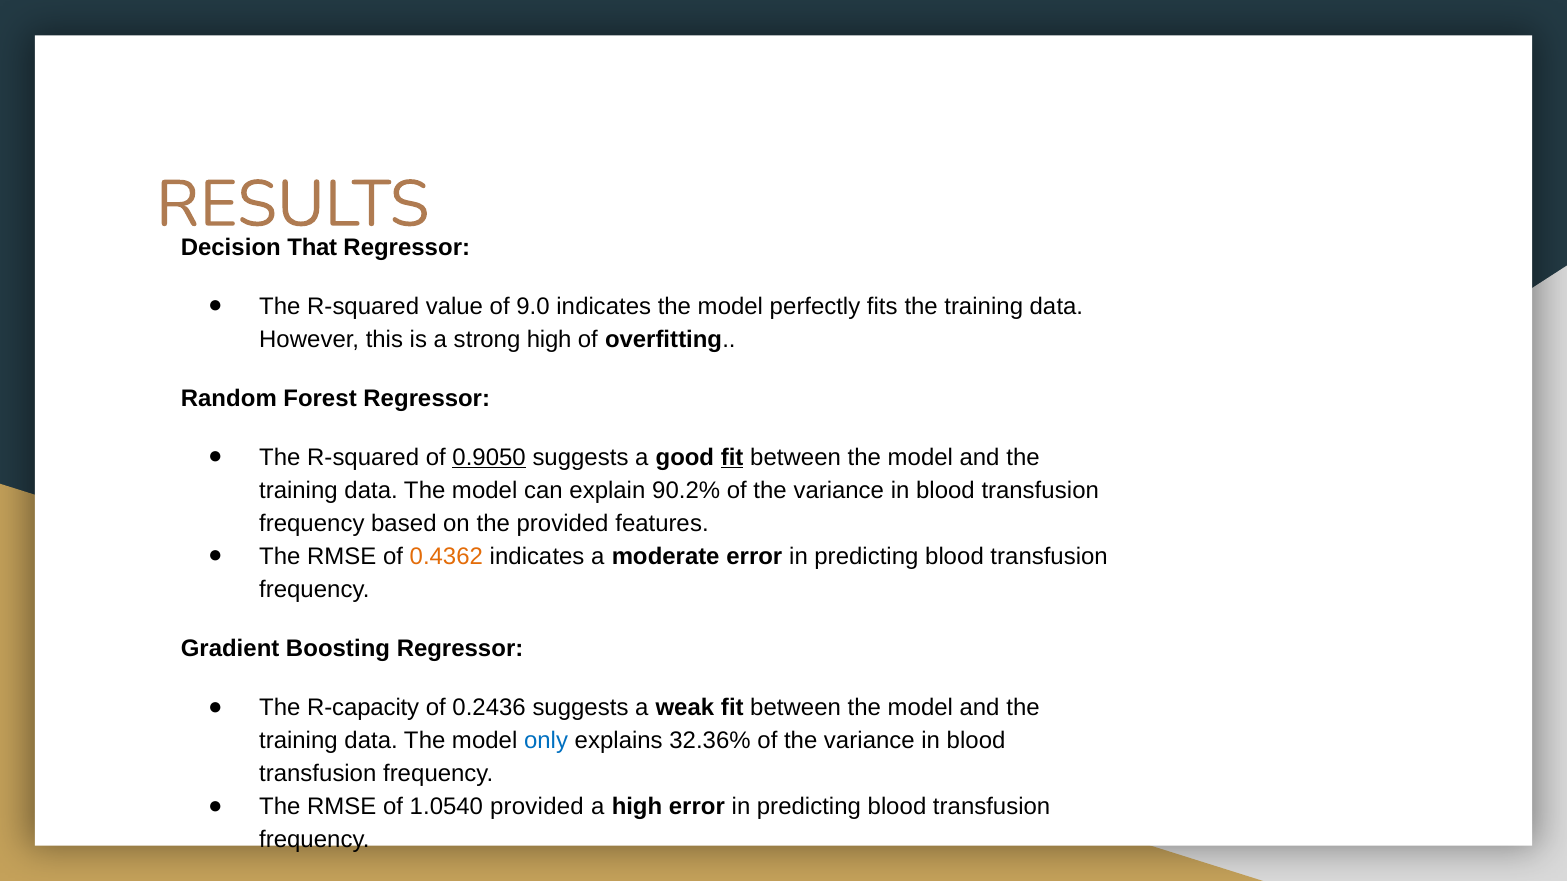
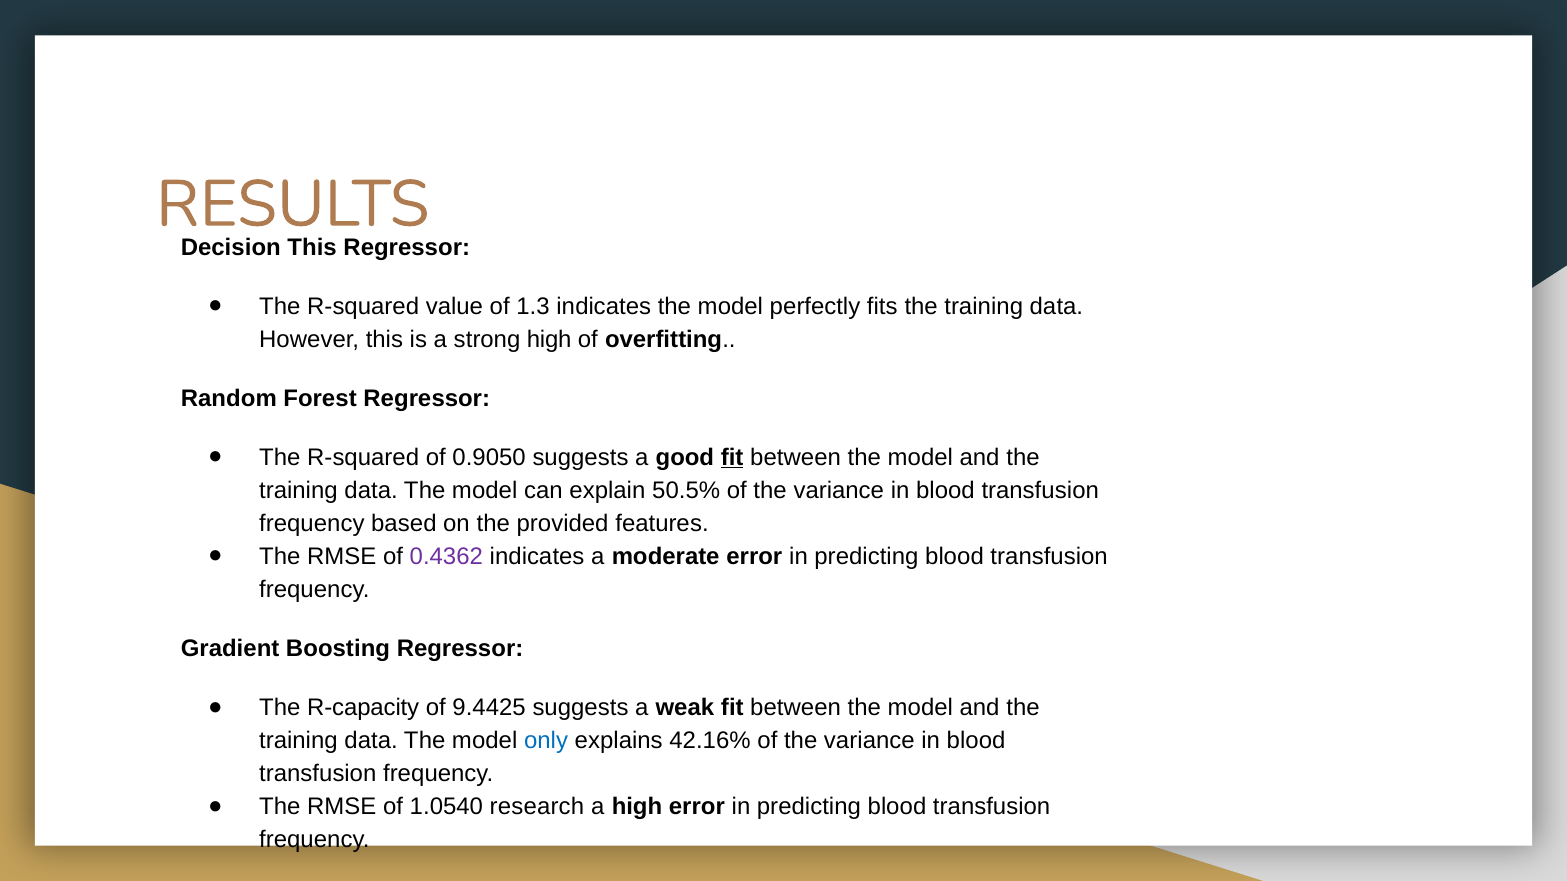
Decision That: That -> This
9.0: 9.0 -> 1.3
0.9050 underline: present -> none
90.2%: 90.2% -> 50.5%
0.4362 colour: orange -> purple
0.2436: 0.2436 -> 9.4425
32.36%: 32.36% -> 42.16%
1.0540 provided: provided -> research
